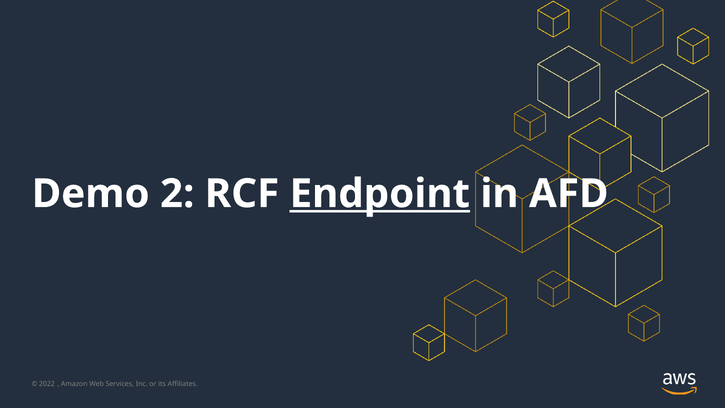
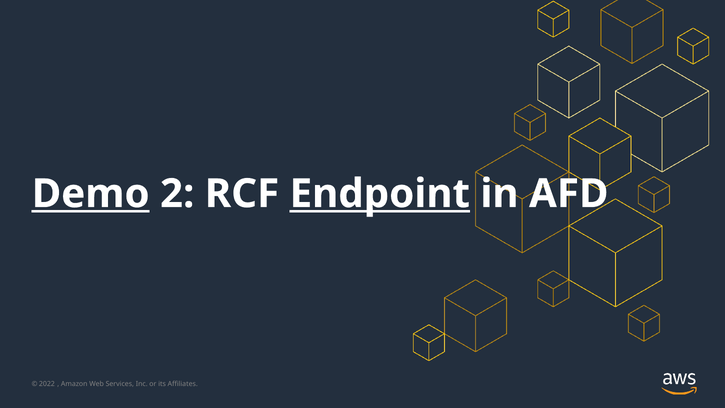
Demo underline: none -> present
